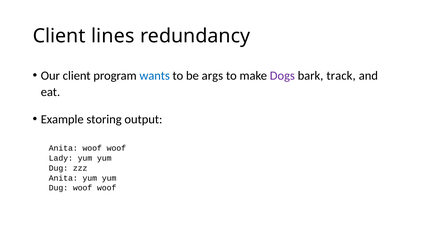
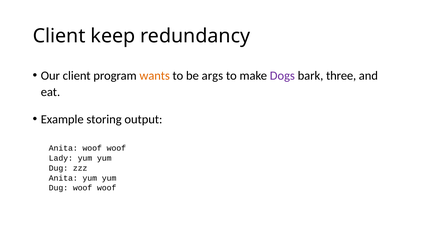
lines: lines -> keep
wants colour: blue -> orange
track: track -> three
